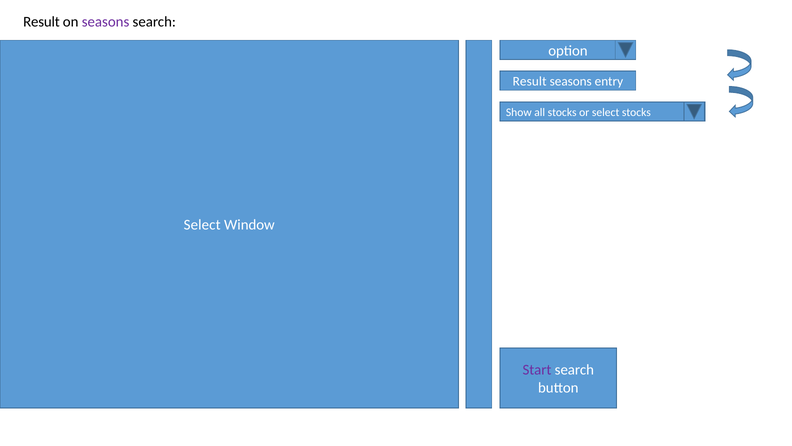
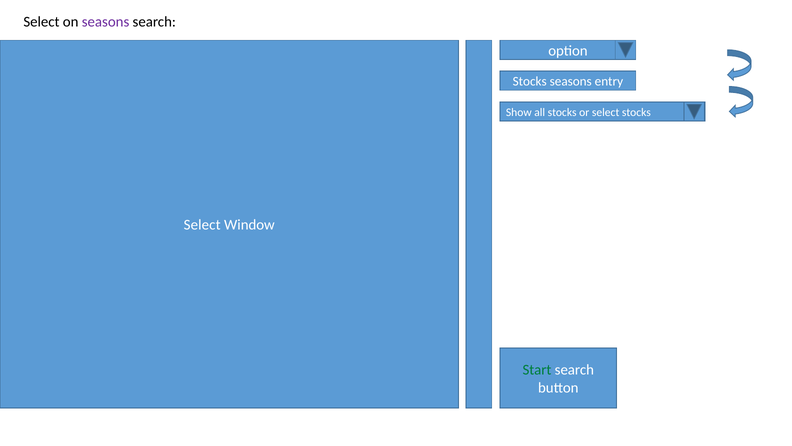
Result at (41, 22): Result -> Select
Result at (530, 82): Result -> Stocks
Start colour: purple -> green
